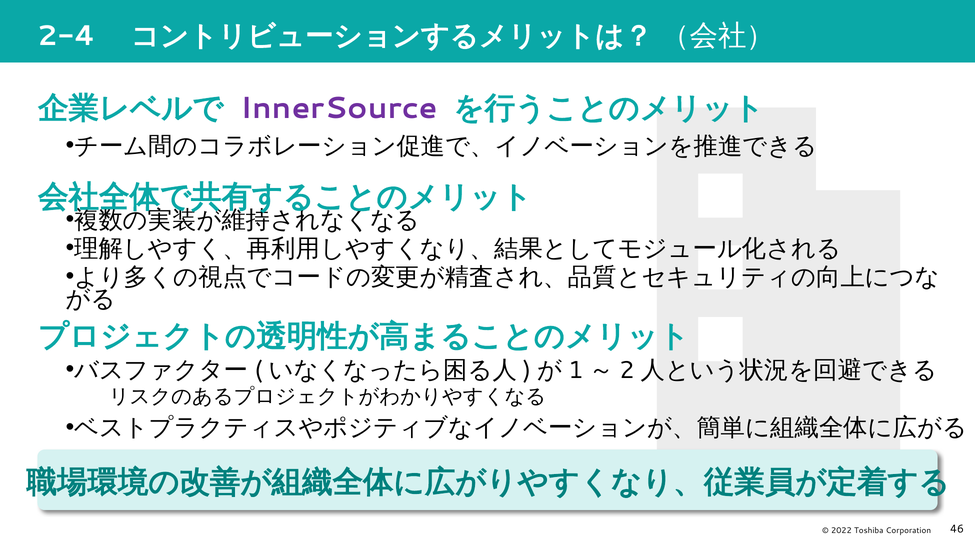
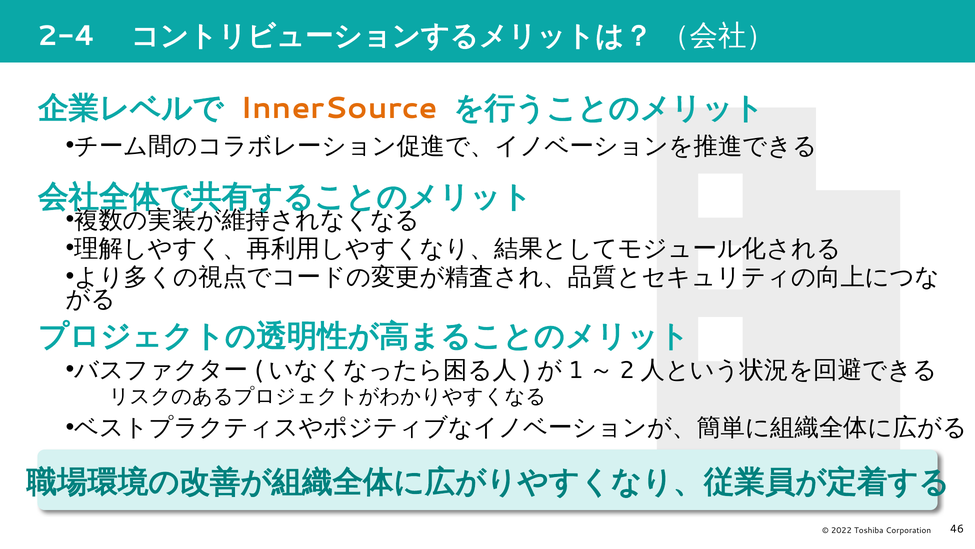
InnerSource colour: purple -> orange
